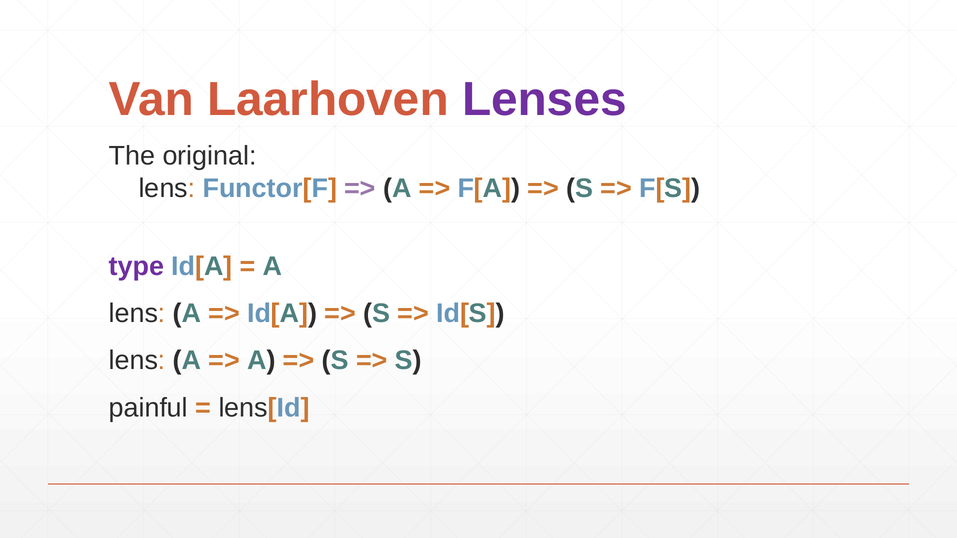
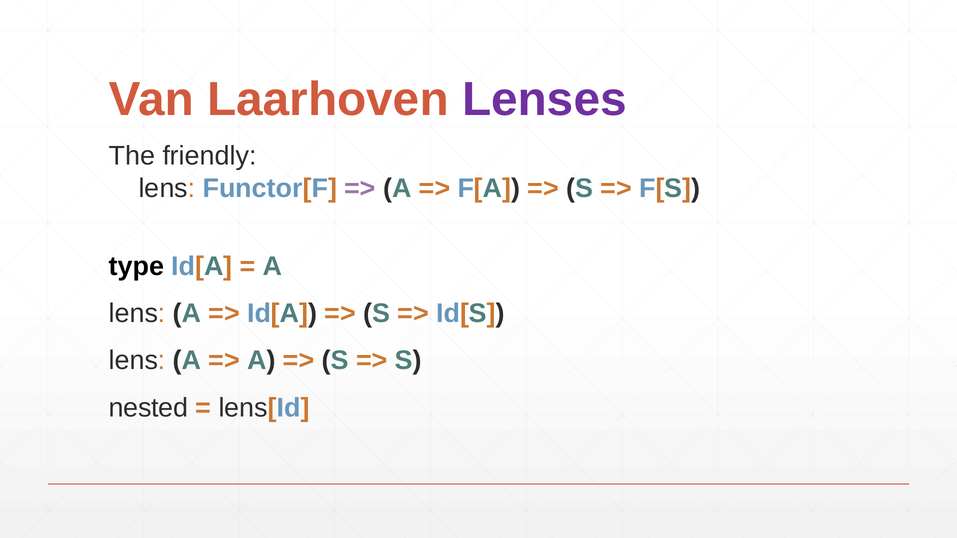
original: original -> friendly
type colour: purple -> black
painful: painful -> nested
